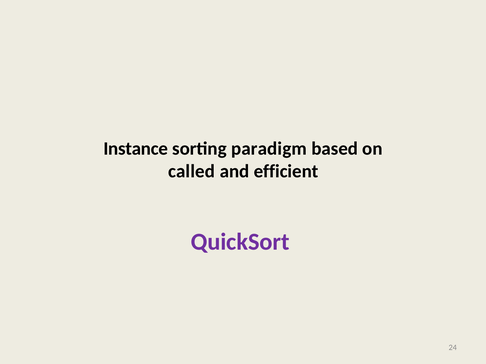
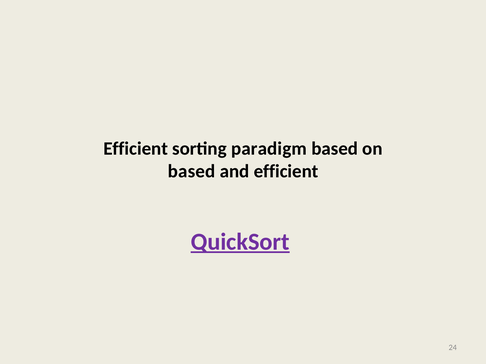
Instance at (136, 149): Instance -> Efficient
called at (192, 171): called -> based
QuickSort underline: none -> present
